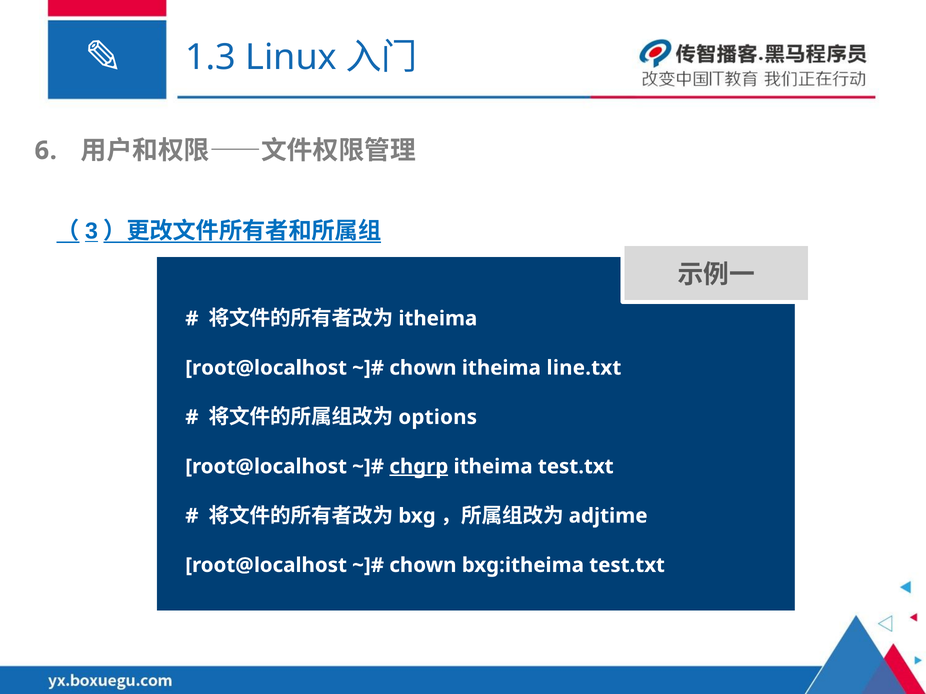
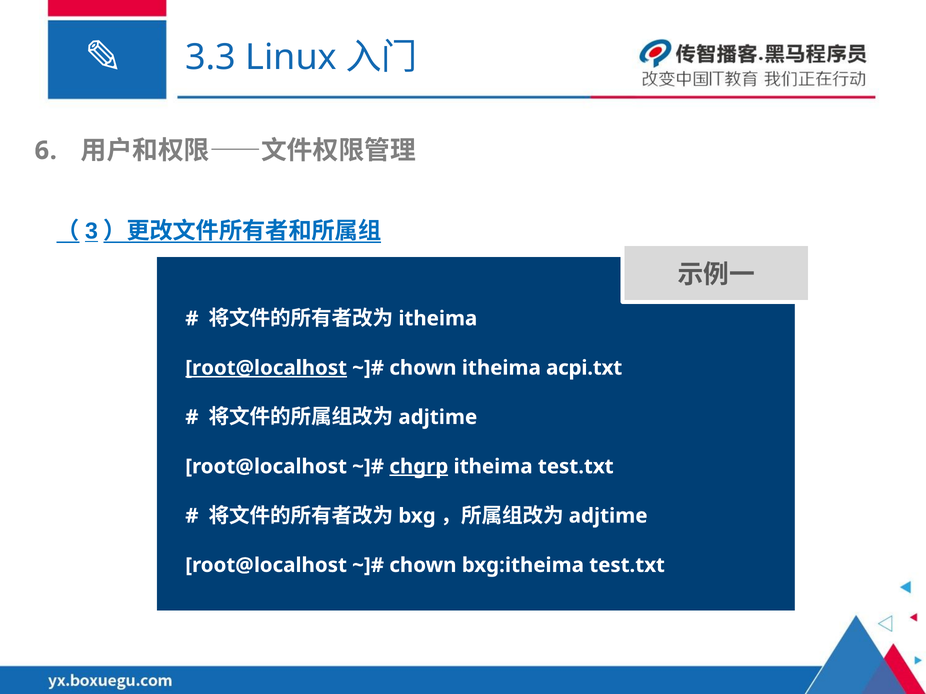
1.3: 1.3 -> 3.3
root@localhost at (266, 368) underline: none -> present
line.txt: line.txt -> acpi.txt
options at (438, 417): options -> adjtime
